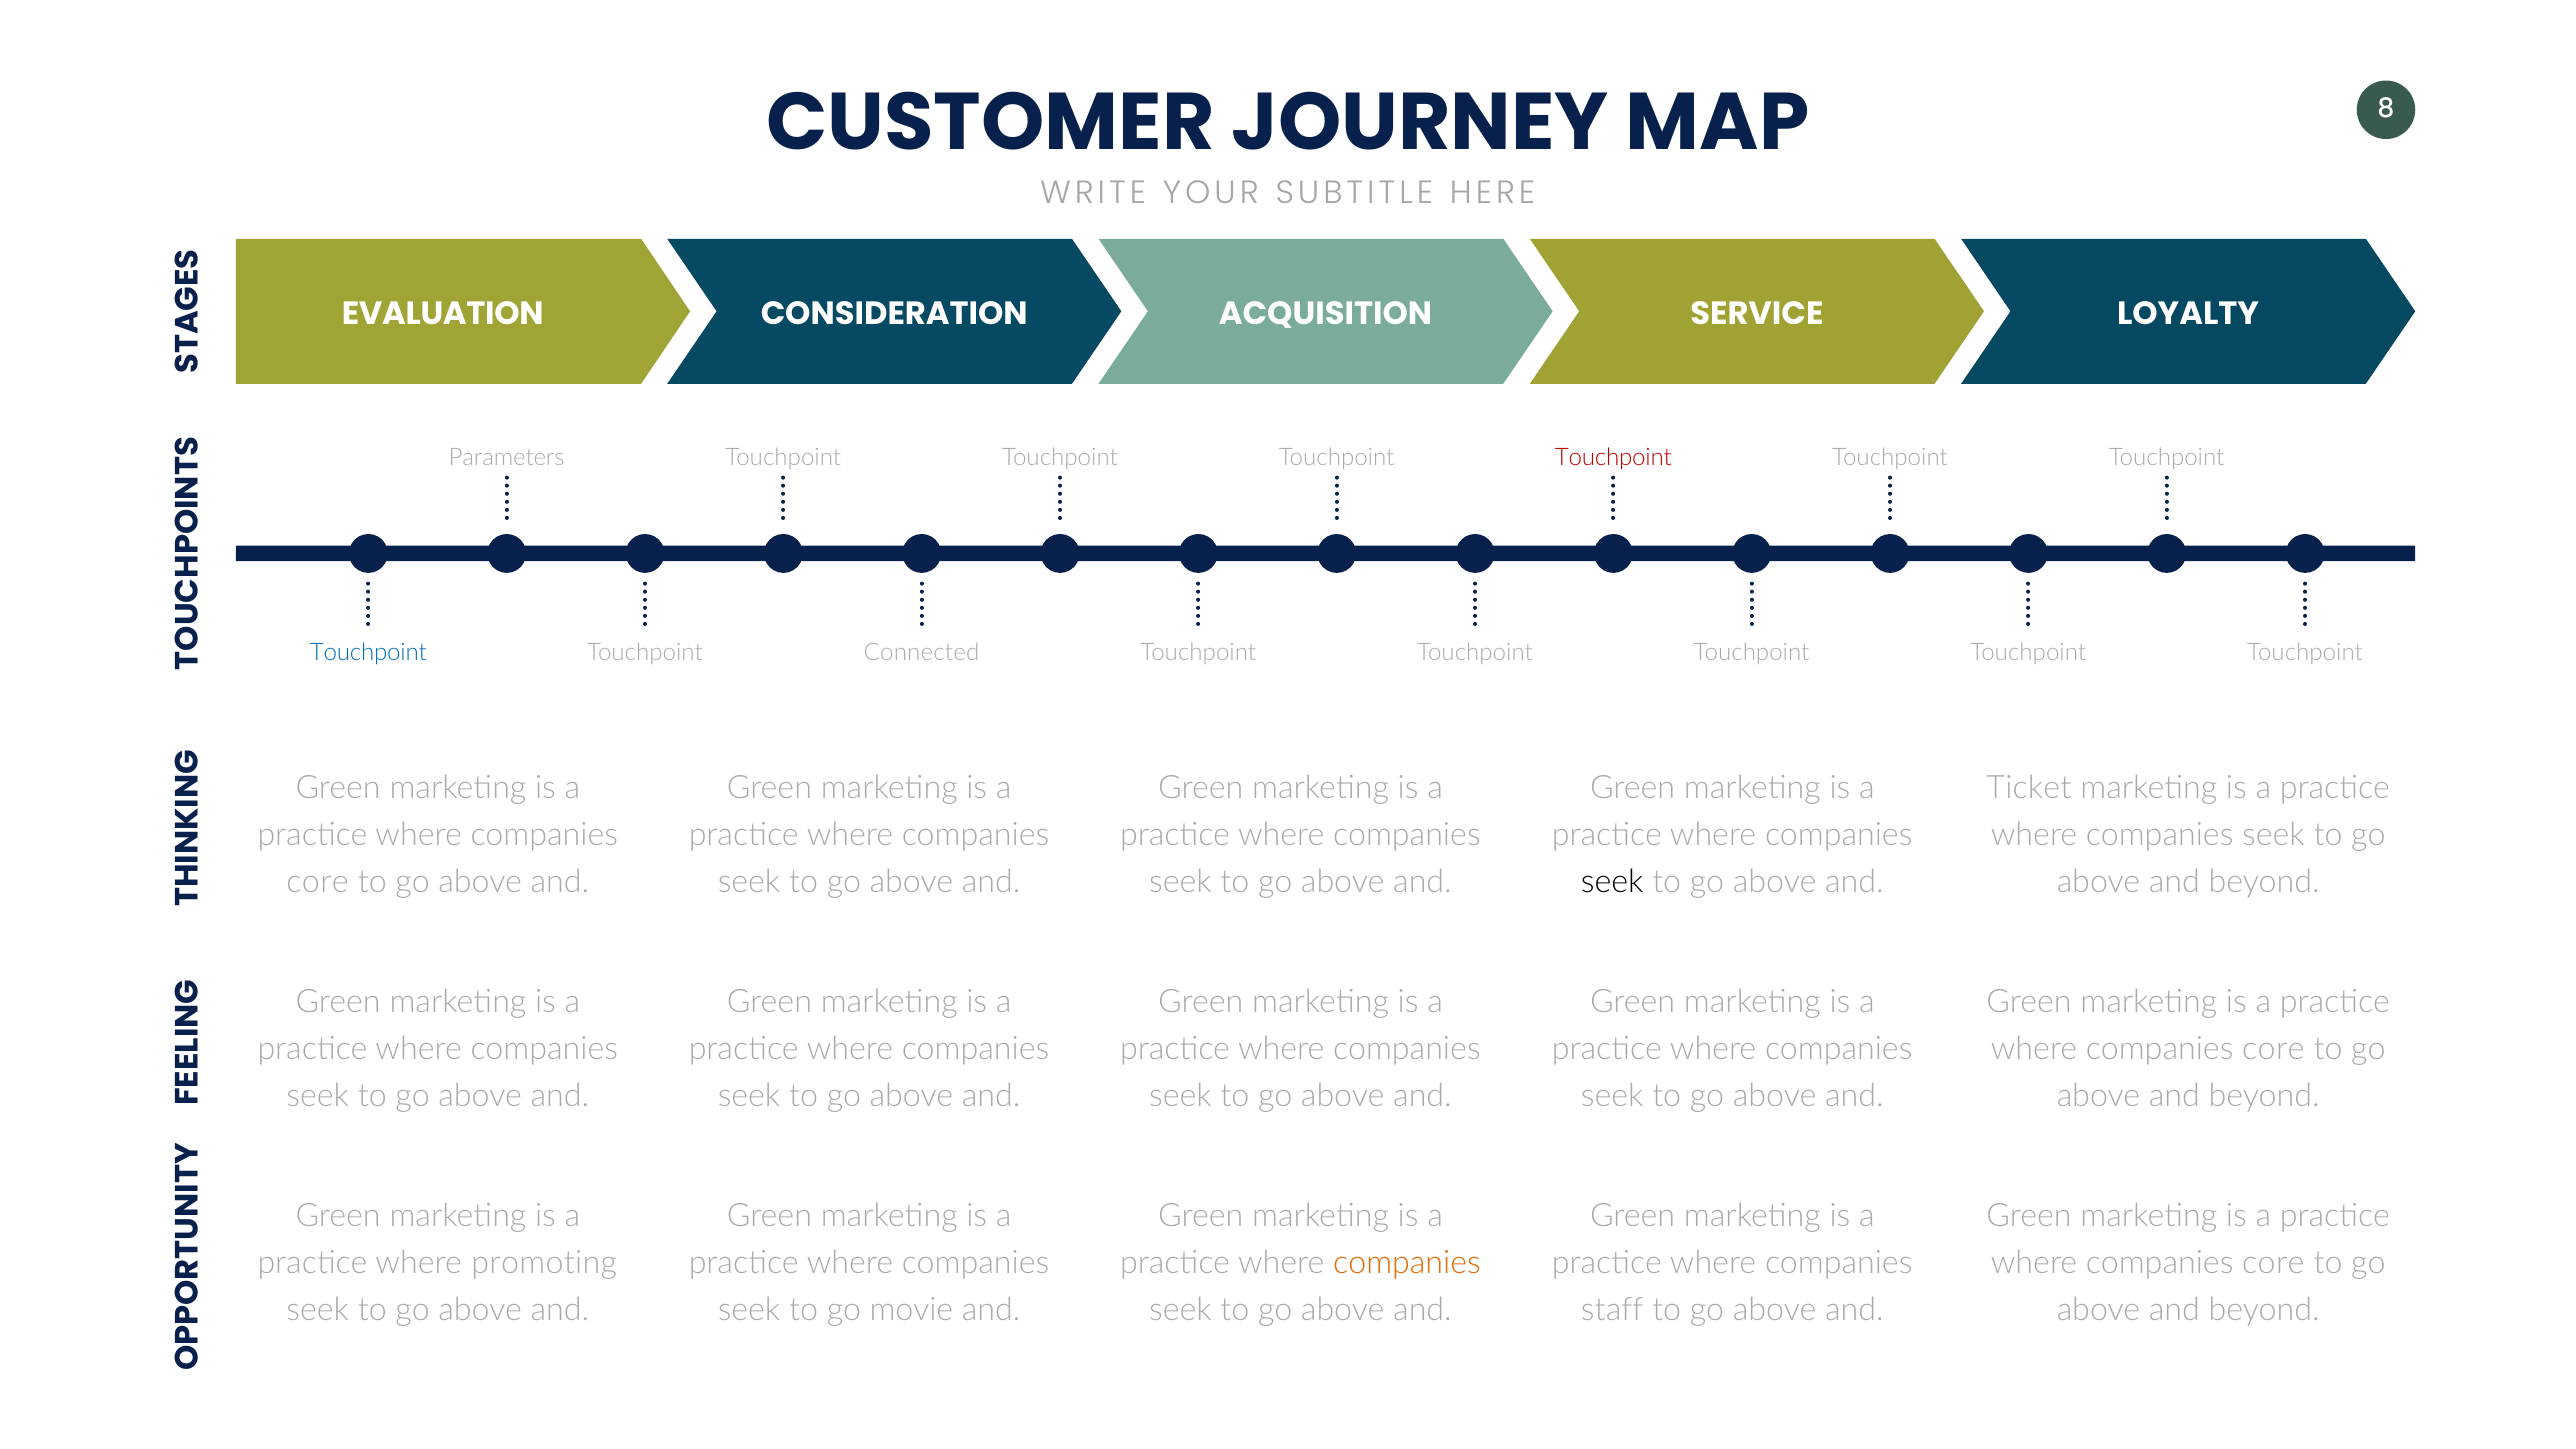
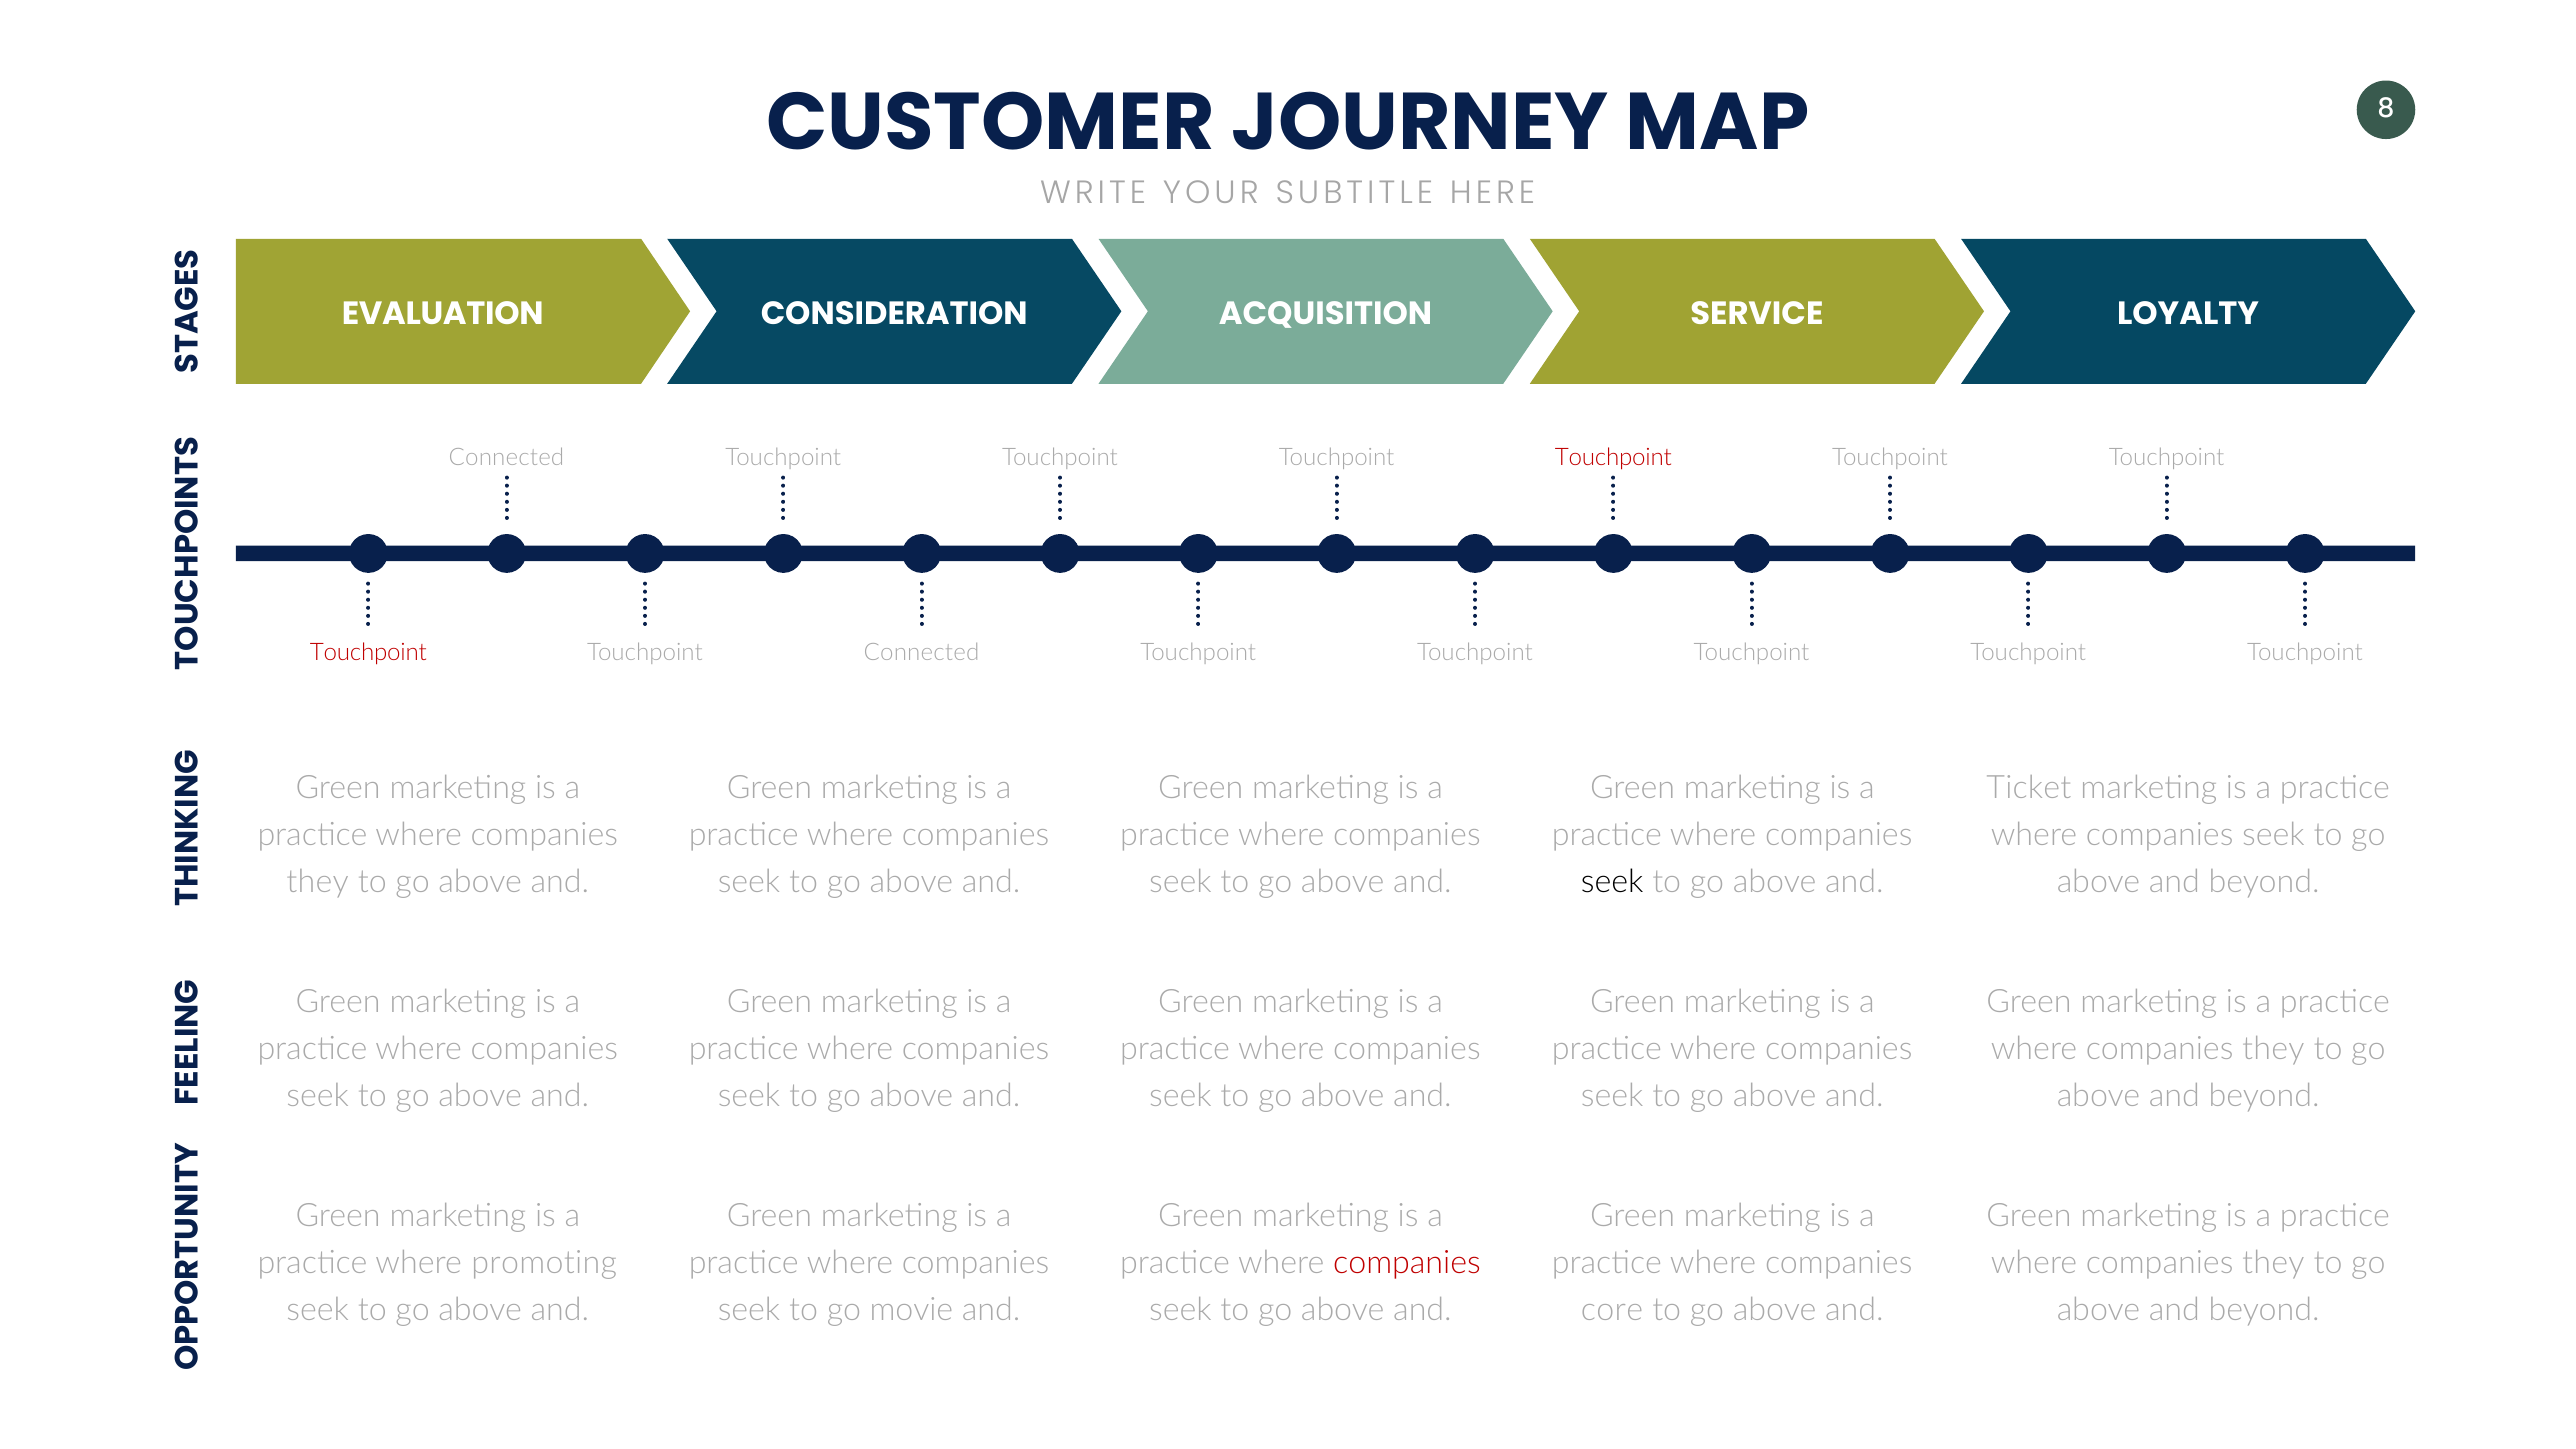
Parameters at (507, 457): Parameters -> Connected
Touchpoint at (368, 653) colour: blue -> red
core at (318, 882): core -> they
core at (2273, 1049): core -> they
companies at (1407, 1264) colour: orange -> red
core at (2273, 1264): core -> they
staff: staff -> core
